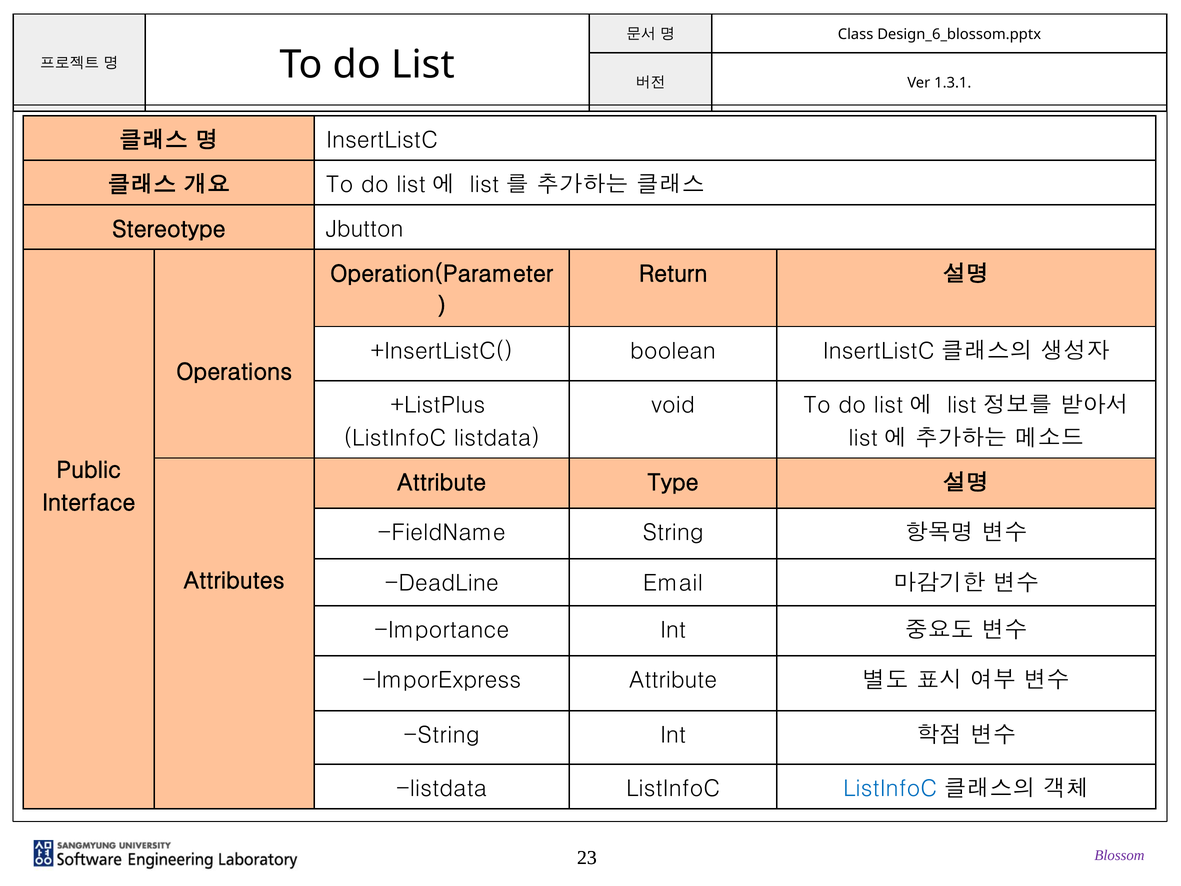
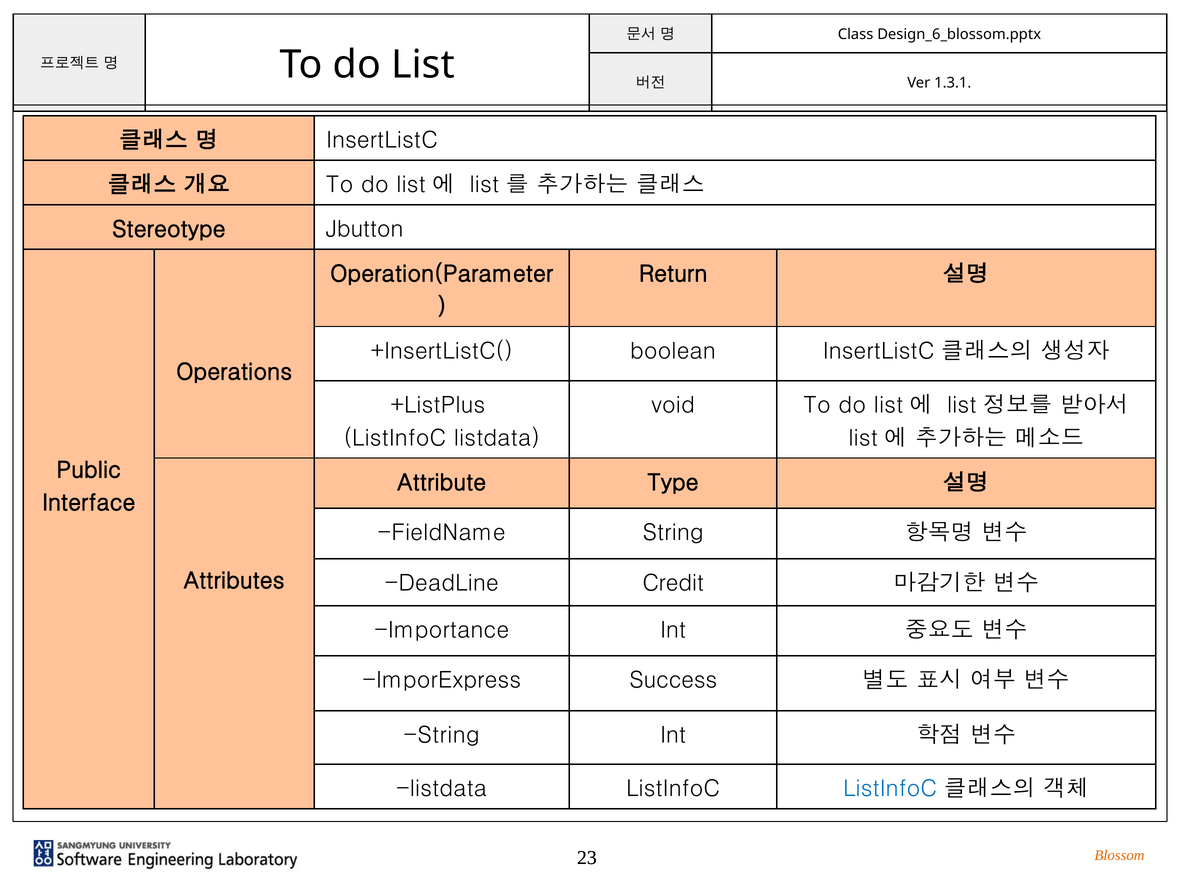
Email: Email -> Credit
ImporExpress Attribute: Attribute -> Success
Blossom colour: purple -> orange
